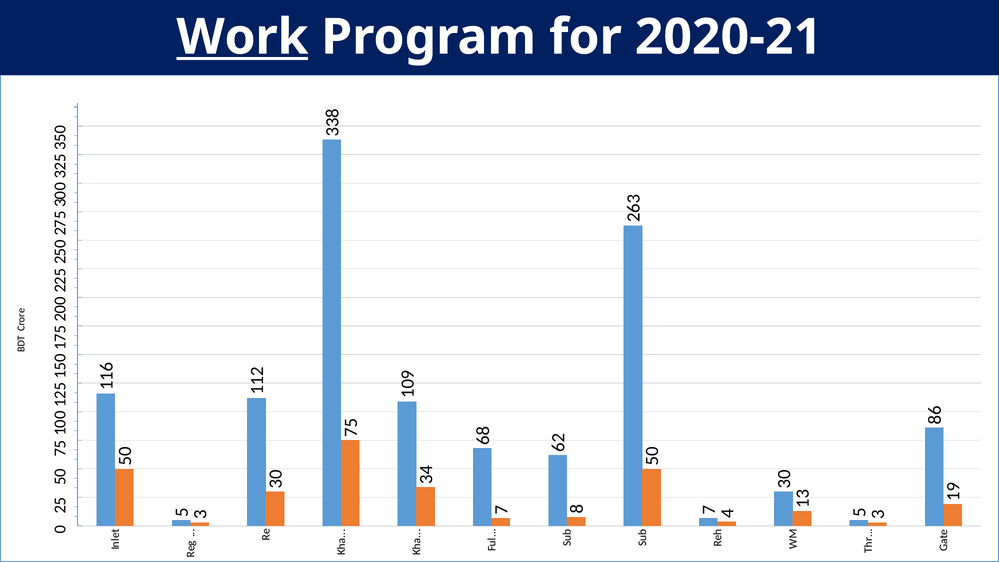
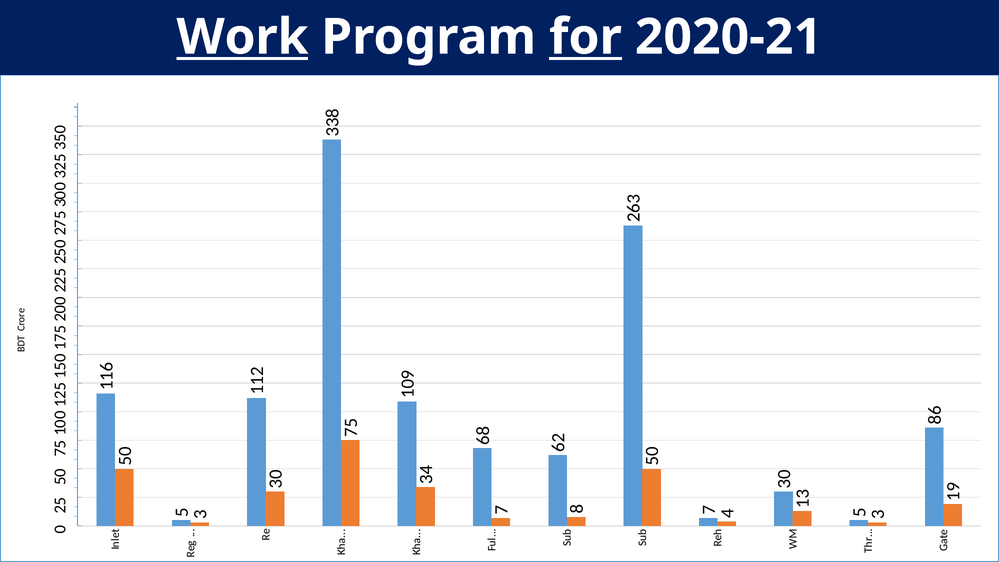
for underline: none -> present
